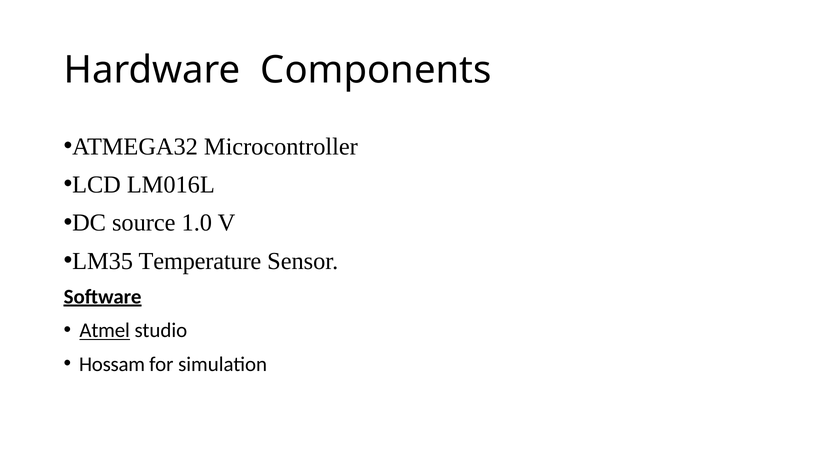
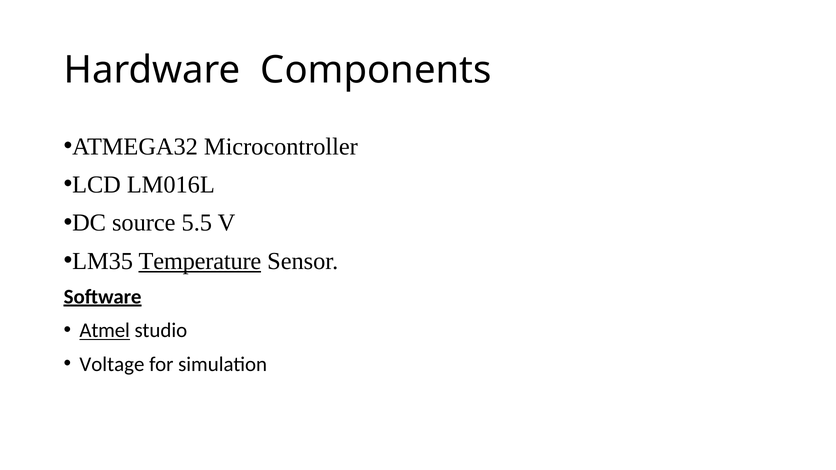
1.0: 1.0 -> 5.5
Temperature underline: none -> present
Hossam: Hossam -> Voltage
